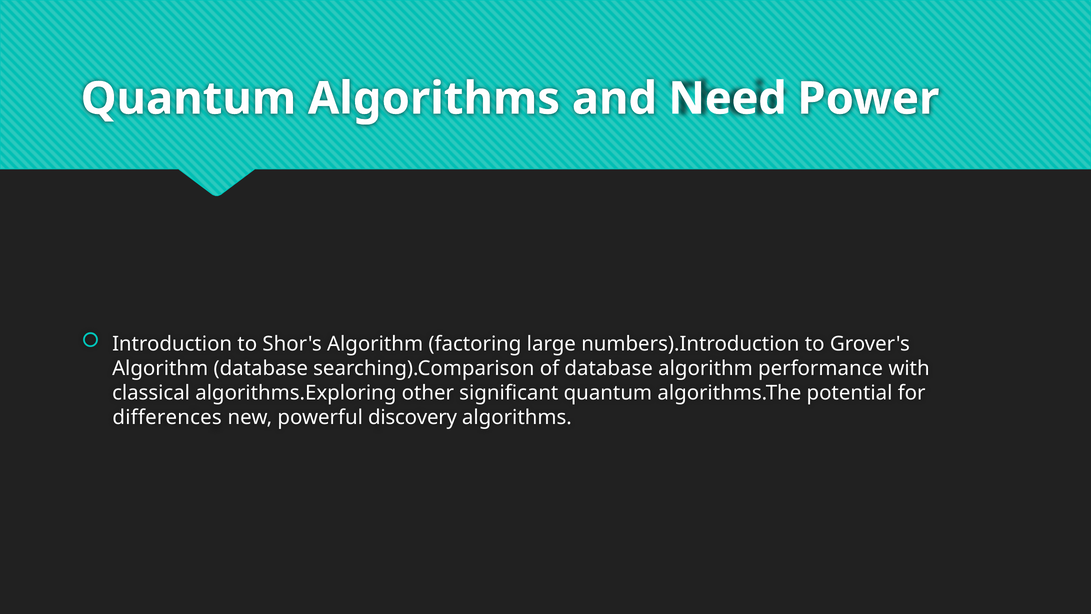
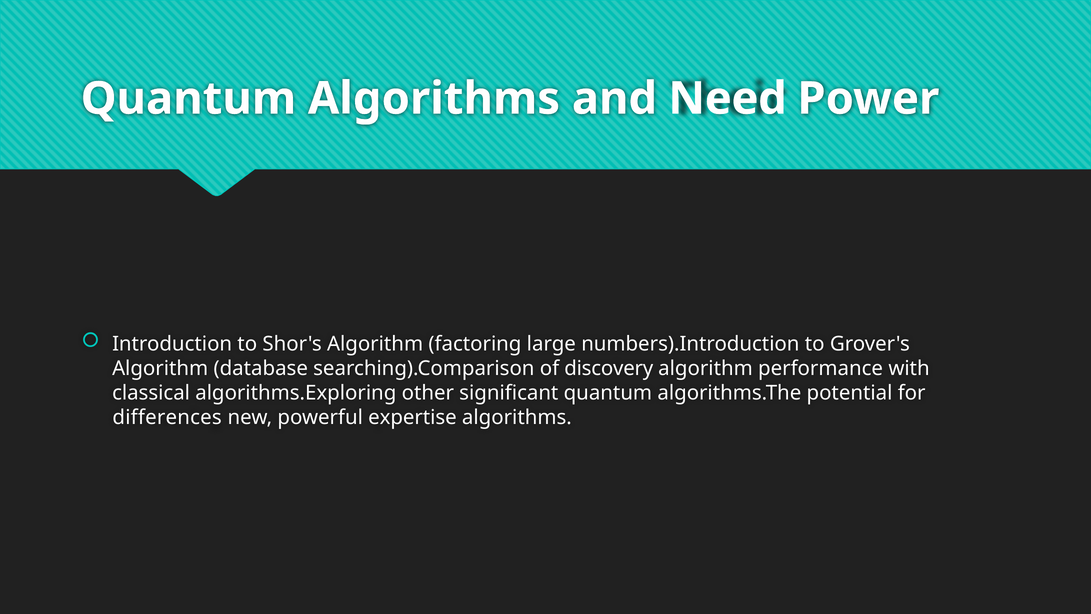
of database: database -> discovery
discovery: discovery -> expertise
